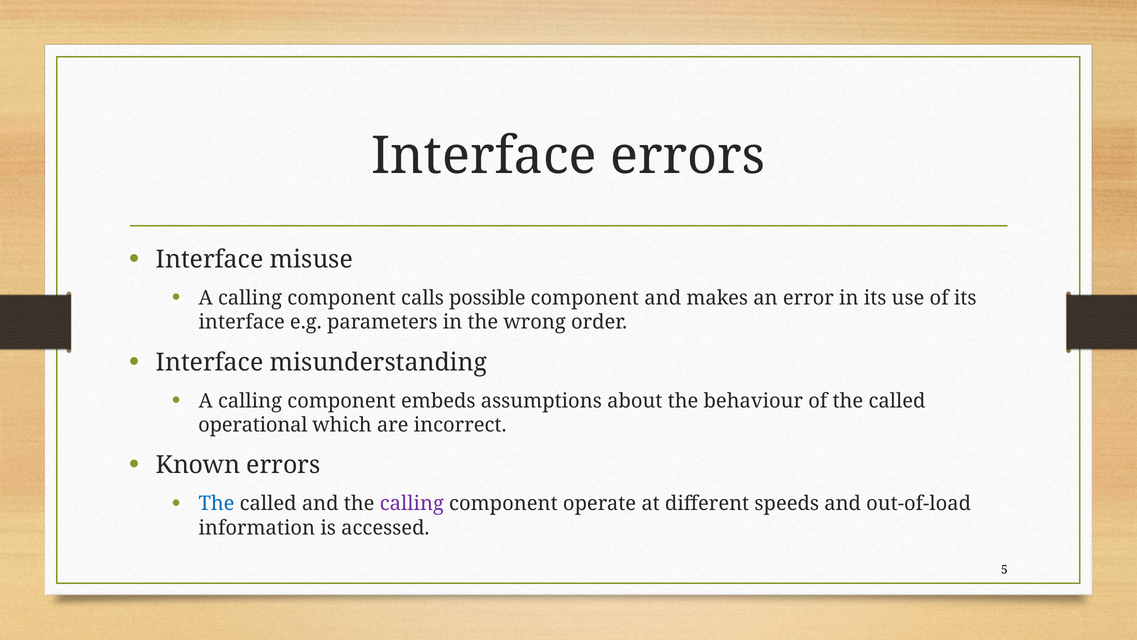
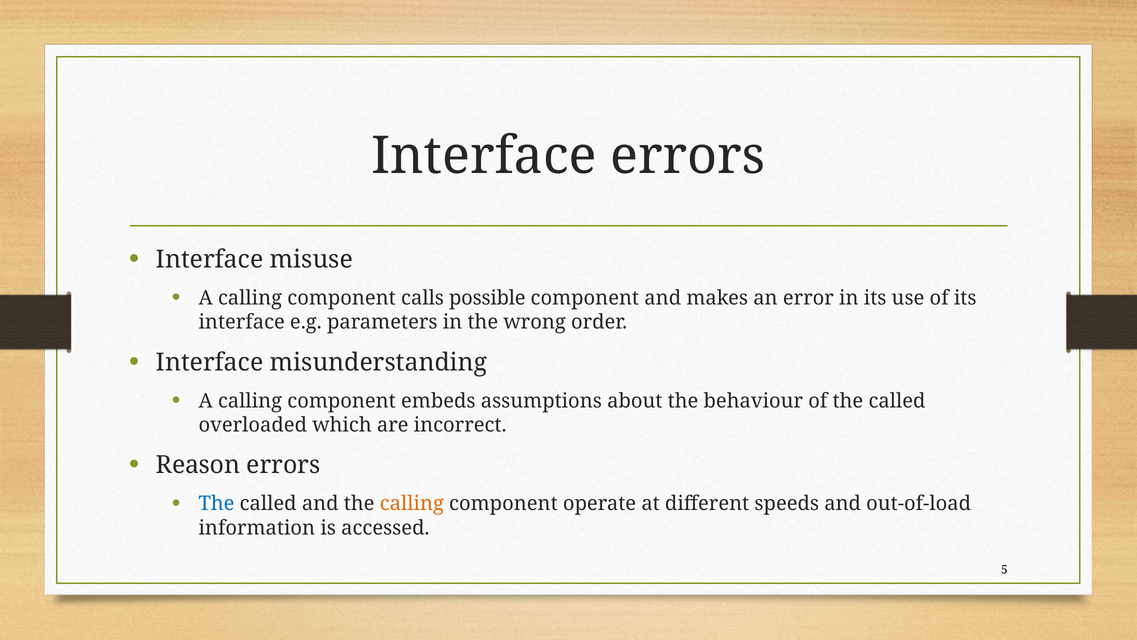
operational: operational -> overloaded
Known: Known -> Reason
calling at (412, 503) colour: purple -> orange
